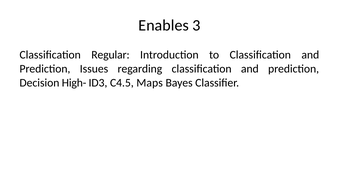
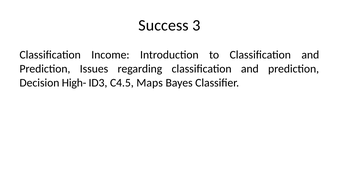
Enables: Enables -> Success
Regular: Regular -> Income
